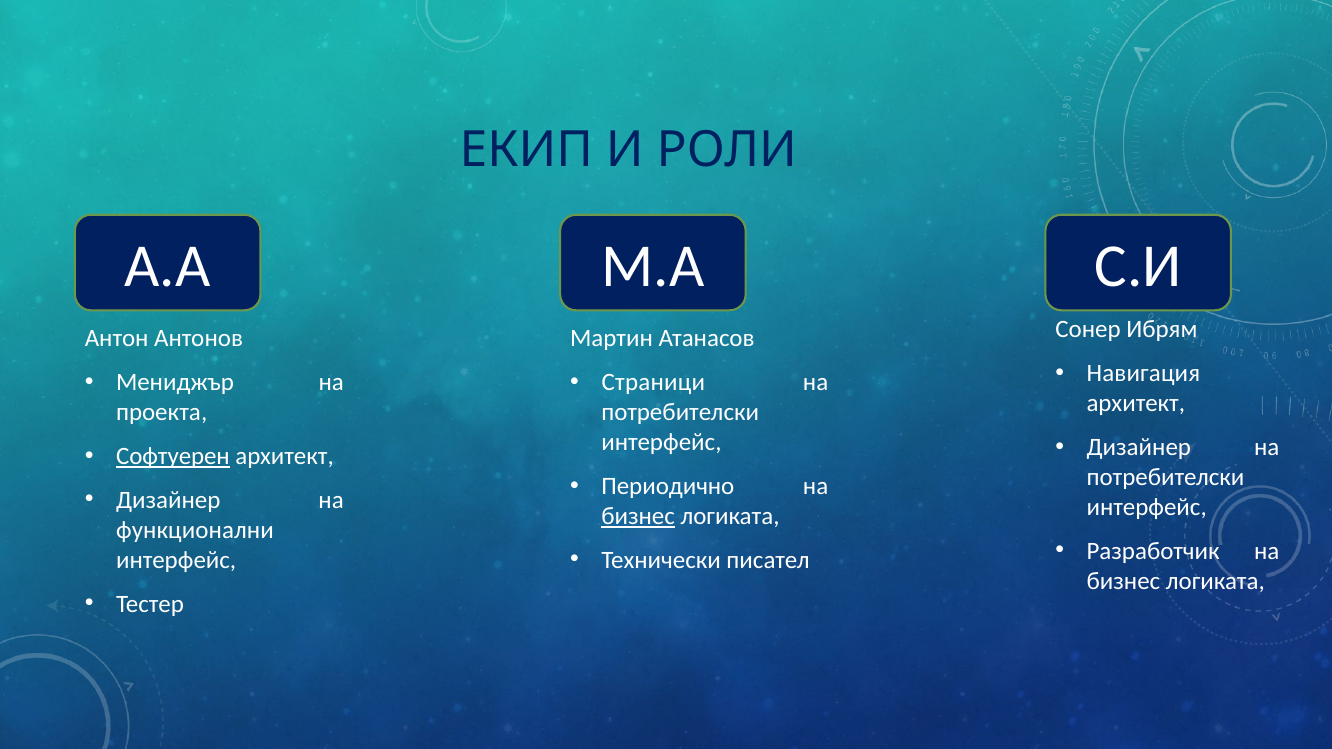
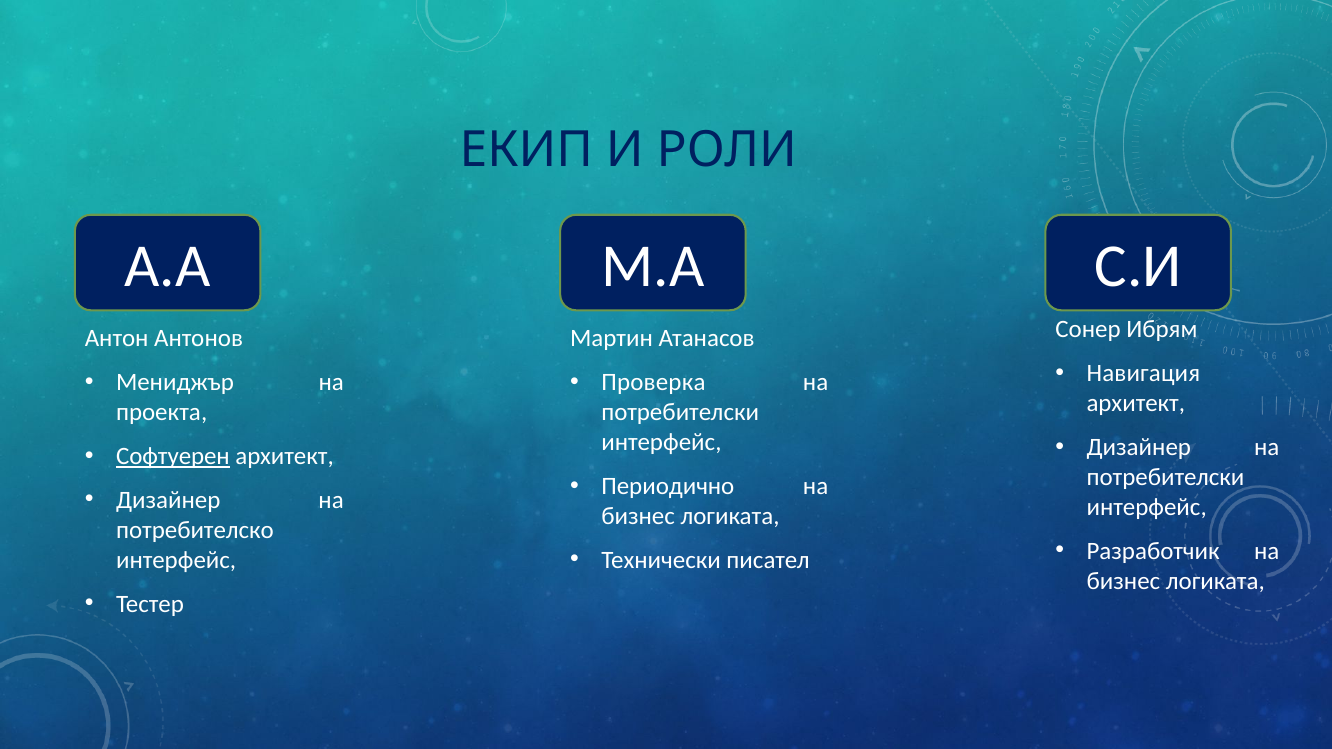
Страници: Страници -> Проверка
бизнес at (638, 516) underline: present -> none
функционални: функционални -> потребителско
